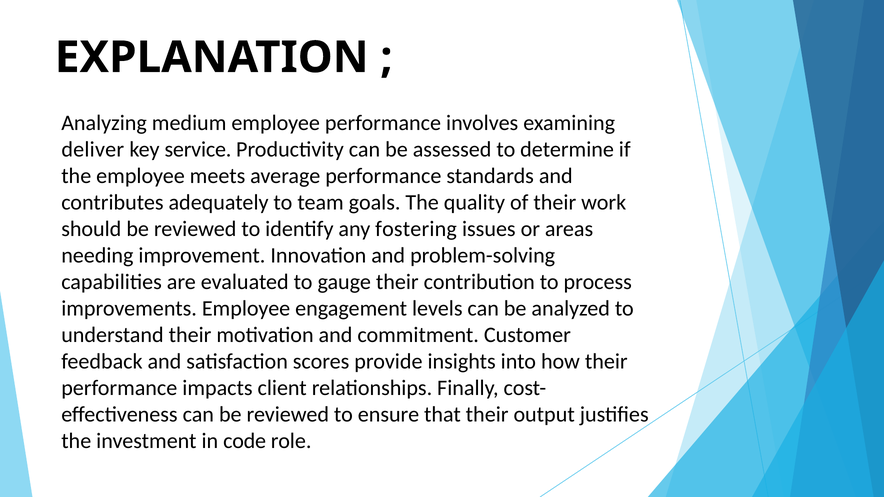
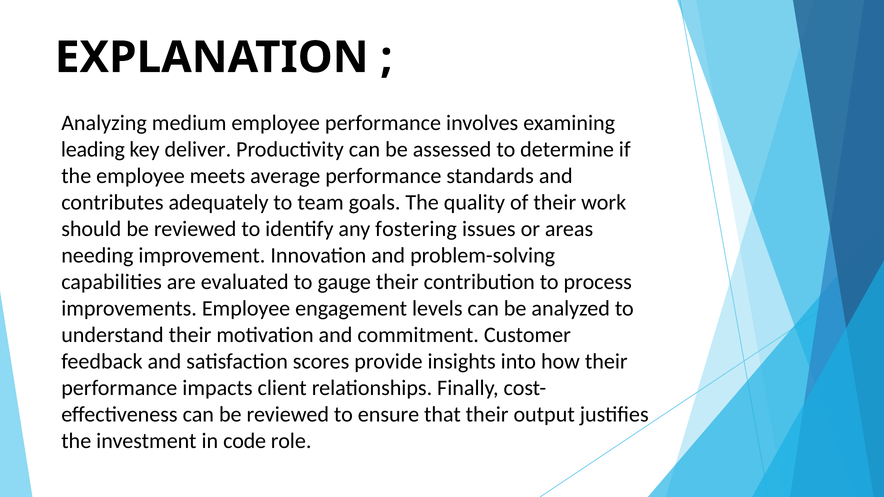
deliver: deliver -> leading
service: service -> deliver
